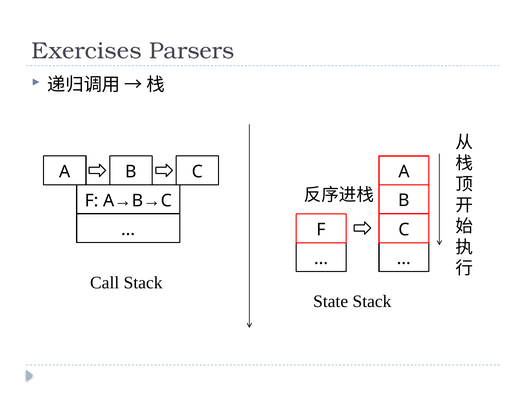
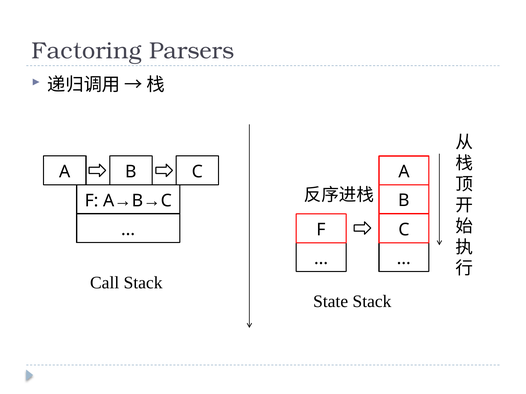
Exercises: Exercises -> Factoring
